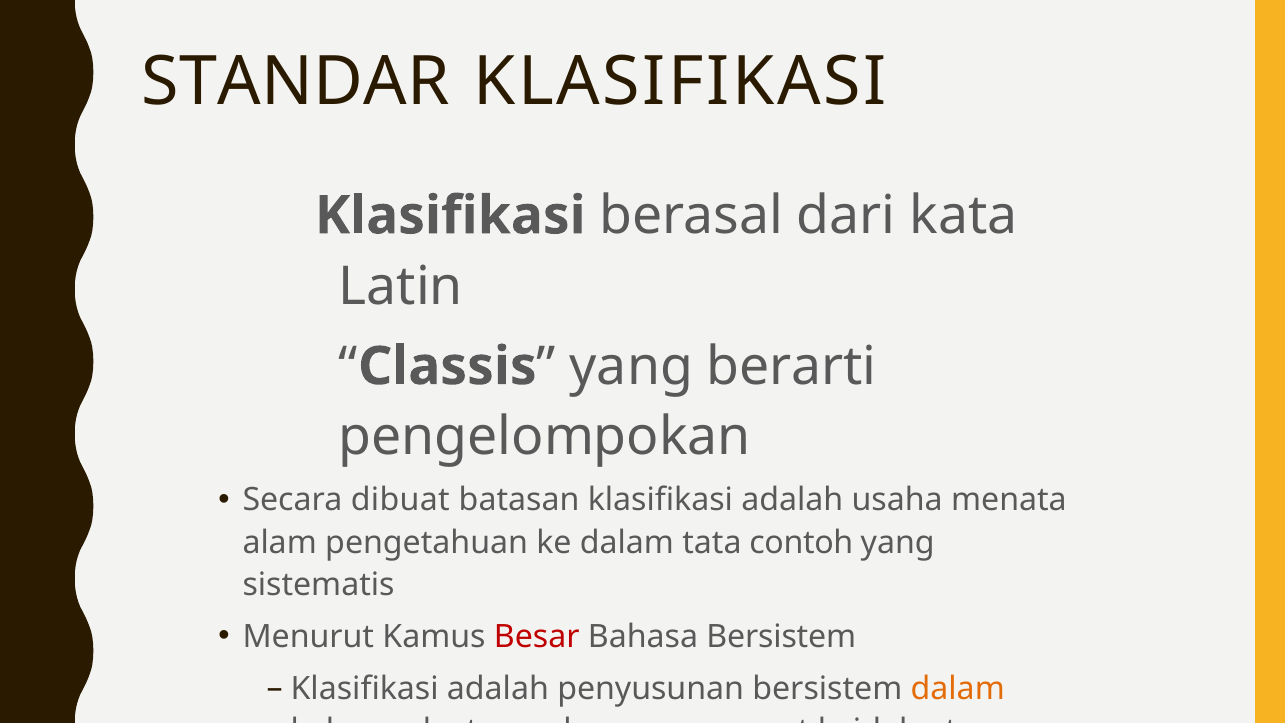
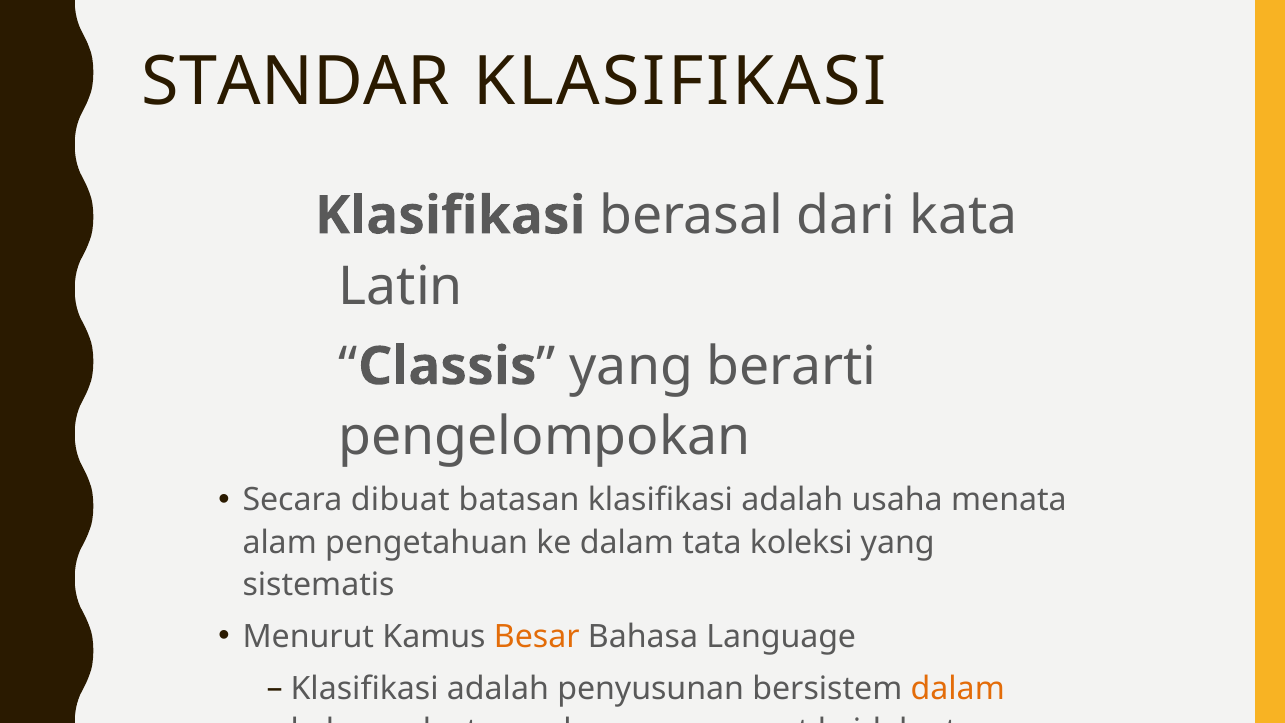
contoh: contoh -> koleksi
Besar colour: red -> orange
Bahasa Bersistem: Bersistem -> Language
